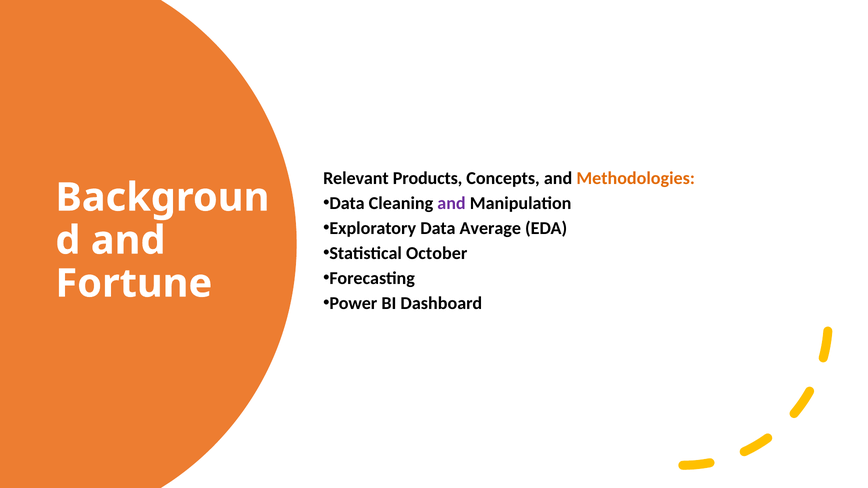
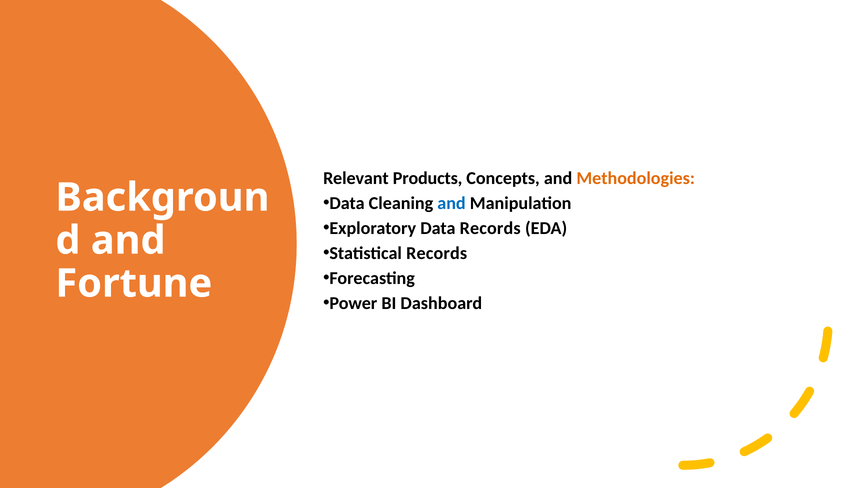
and at (451, 203) colour: purple -> blue
Data Average: Average -> Records
Statistical October: October -> Records
